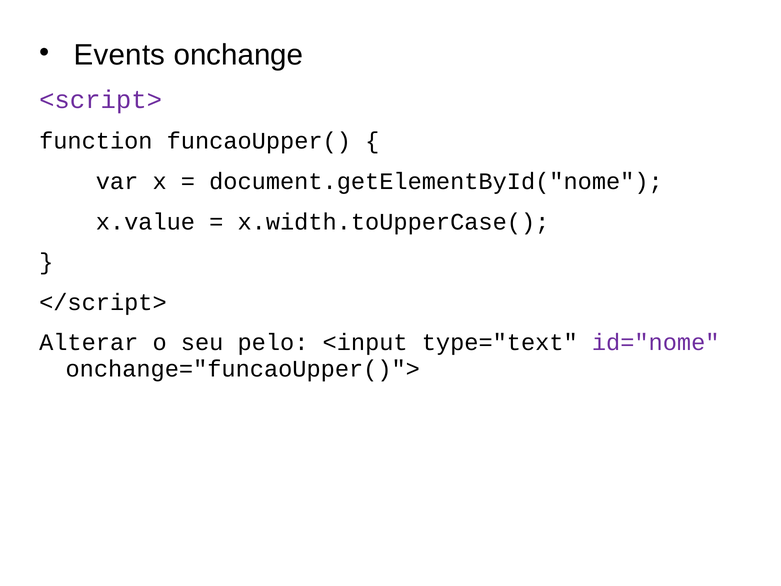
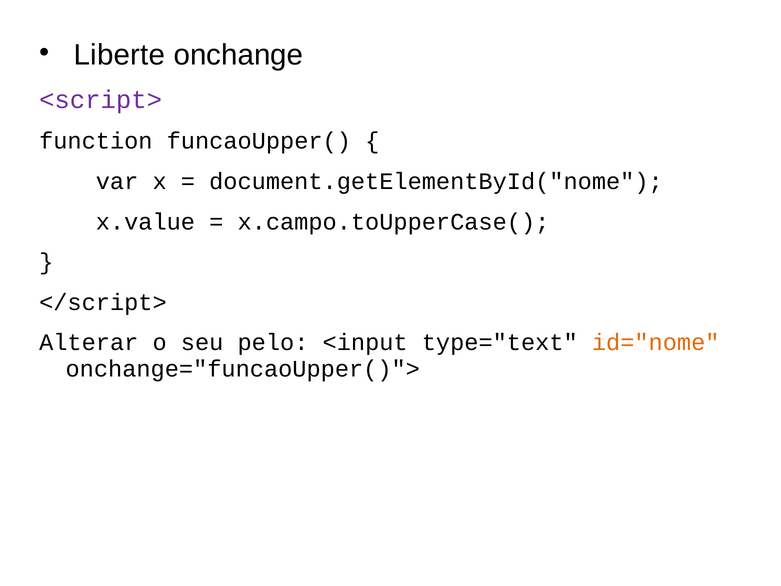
Events: Events -> Liberte
x.width.toUpperCase(: x.width.toUpperCase( -> x.campo.toUpperCase(
id="nome colour: purple -> orange
